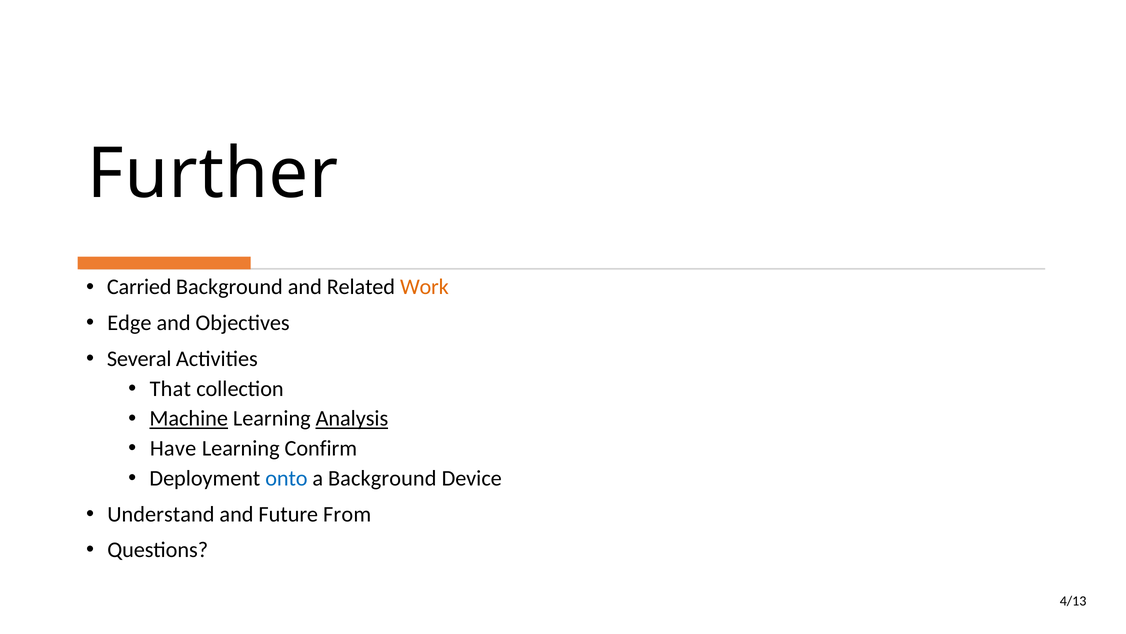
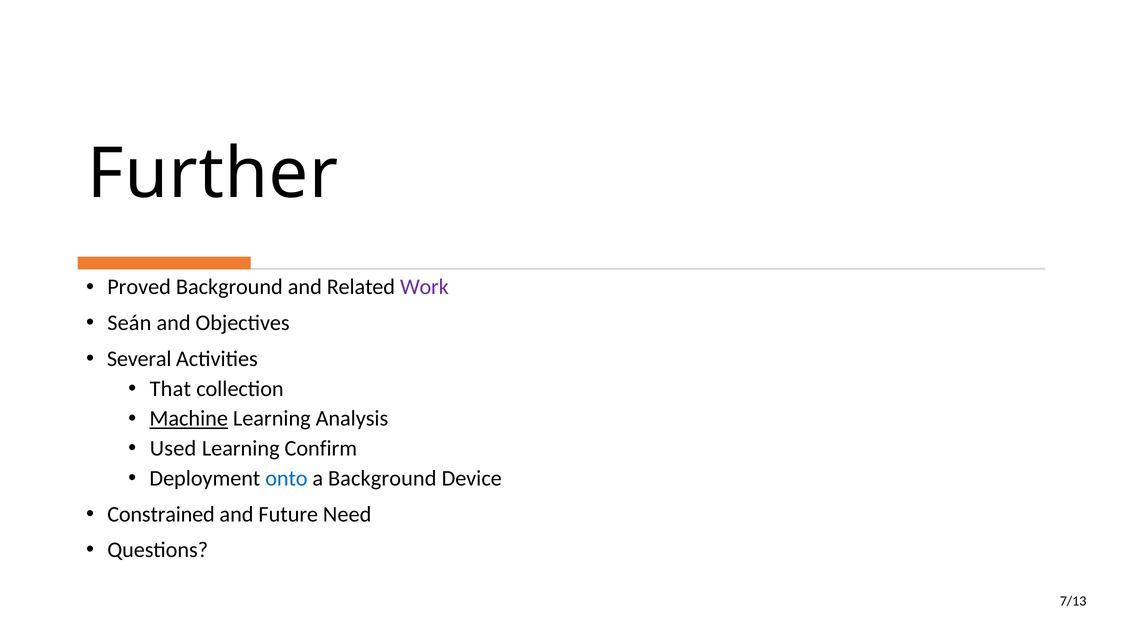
Carried: Carried -> Proved
Work colour: orange -> purple
Edge: Edge -> Seán
Analysis underline: present -> none
Have: Have -> Used
Understand: Understand -> Constrained
From: From -> Need
4/13: 4/13 -> 7/13
